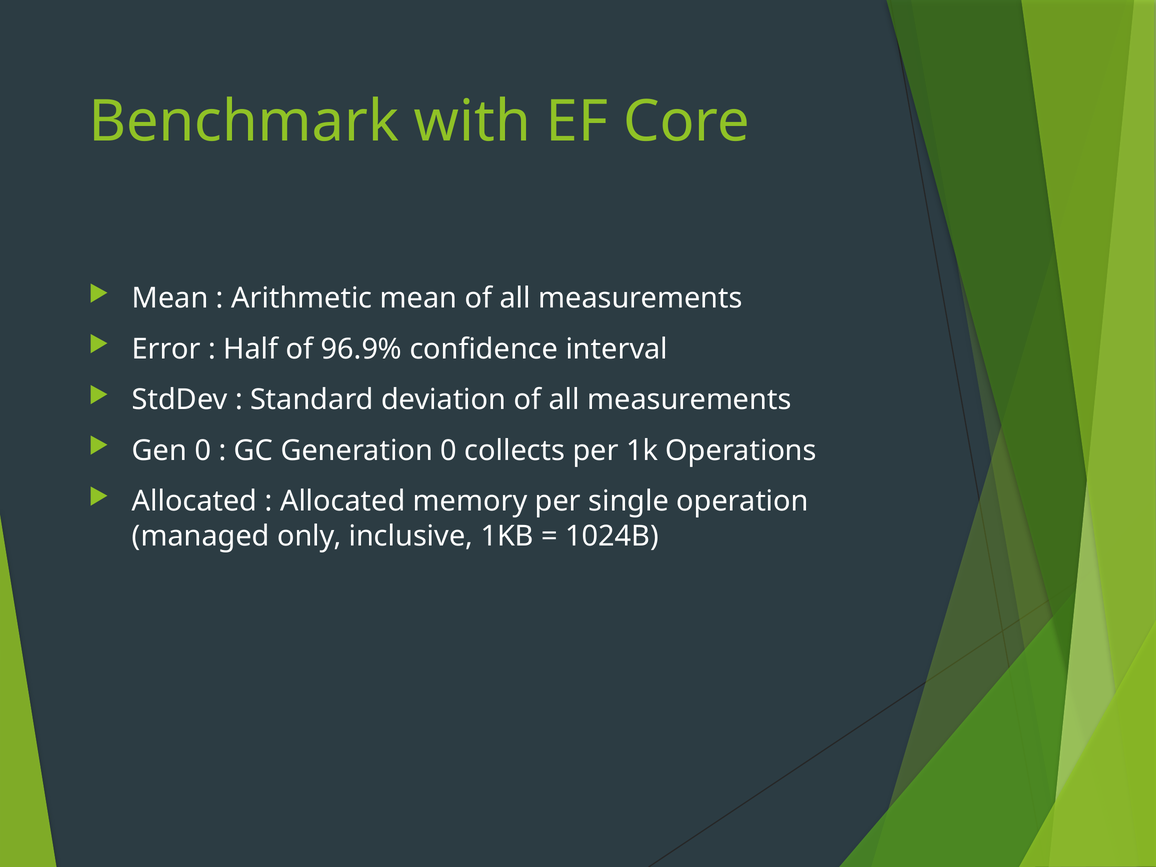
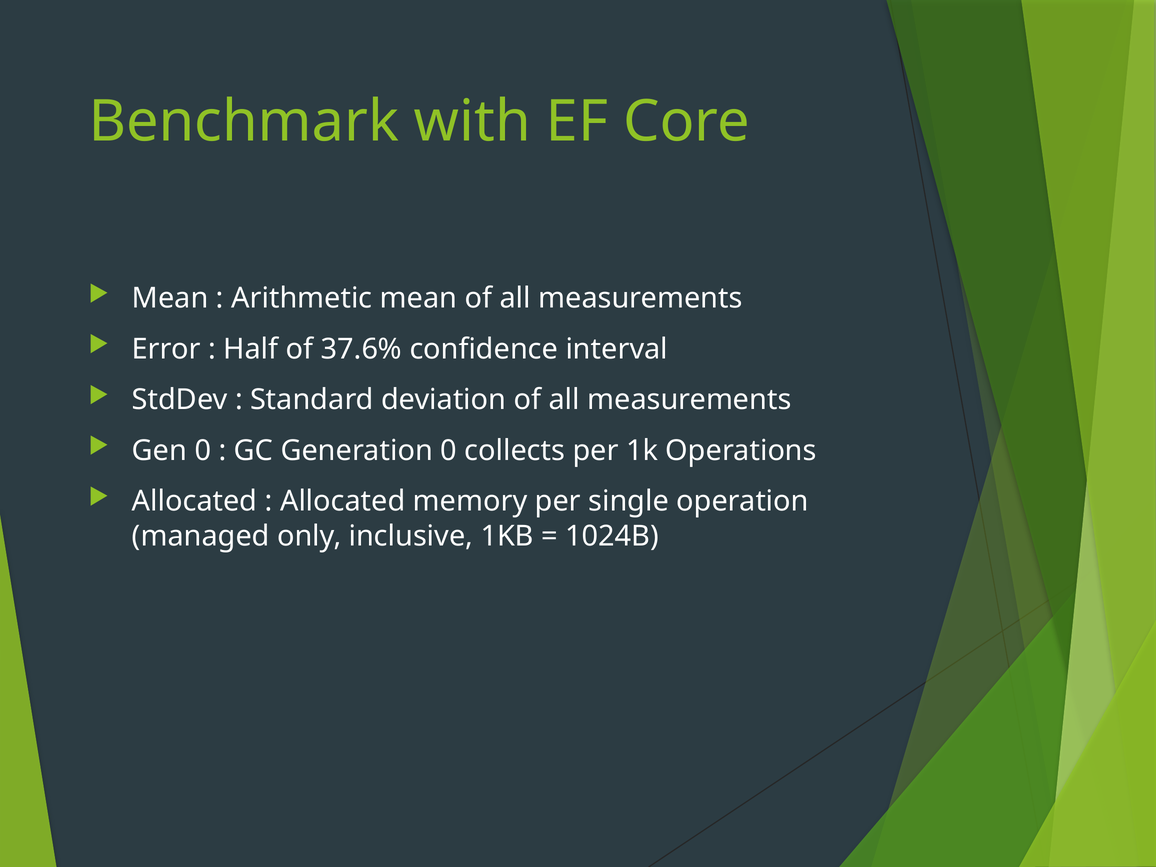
96.9%: 96.9% -> 37.6%
